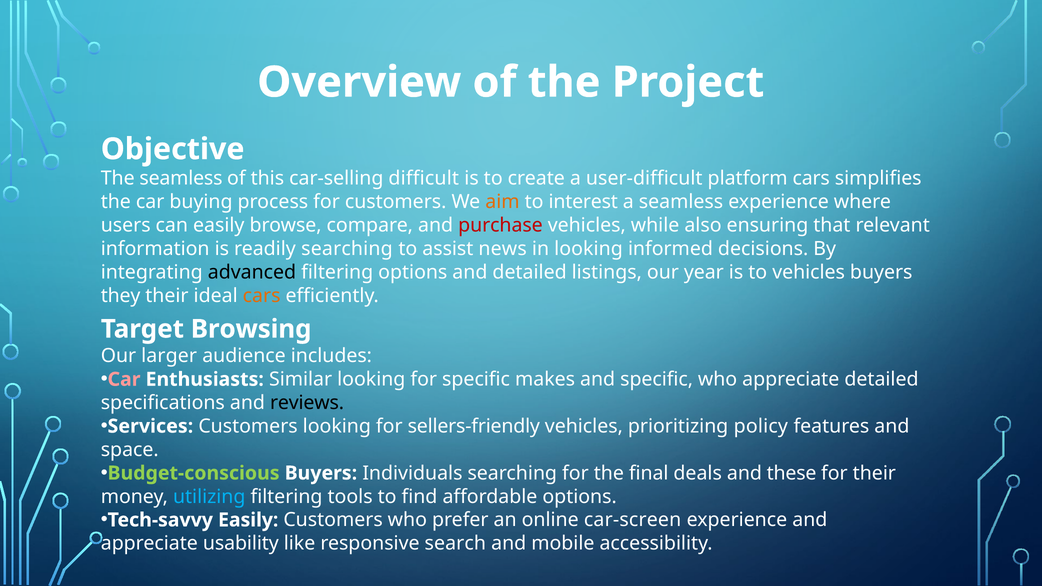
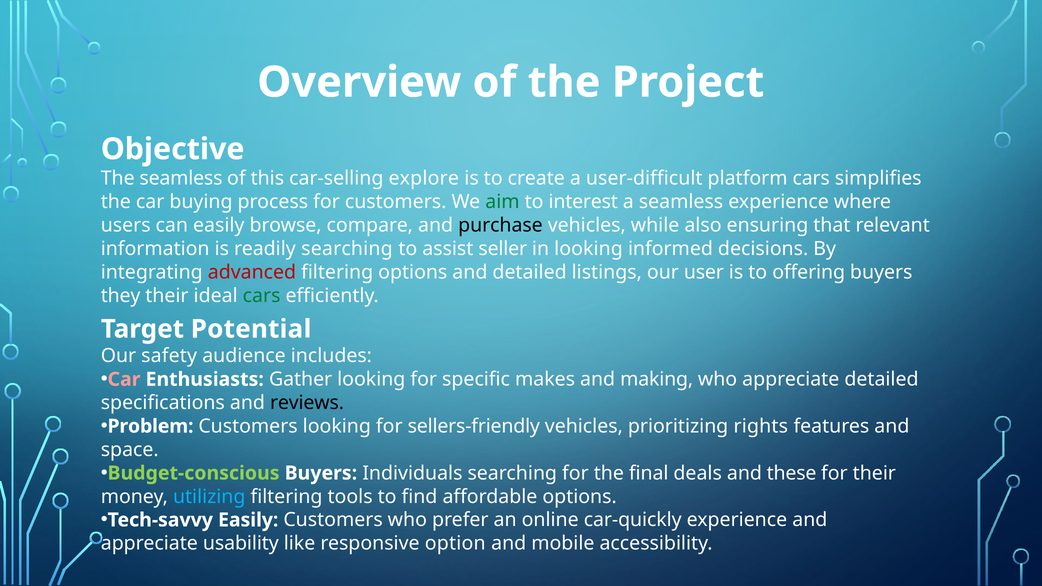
difficult: difficult -> explore
aim colour: orange -> green
purchase colour: red -> black
news: news -> seller
advanced colour: black -> red
year: year -> user
to vehicles: vehicles -> offering
cars at (262, 296) colour: orange -> green
Browsing: Browsing -> Potential
larger: larger -> safety
Similar: Similar -> Gather
and specific: specific -> making
Services: Services -> Problem
policy: policy -> rights
car-screen: car-screen -> car-quickly
search: search -> option
